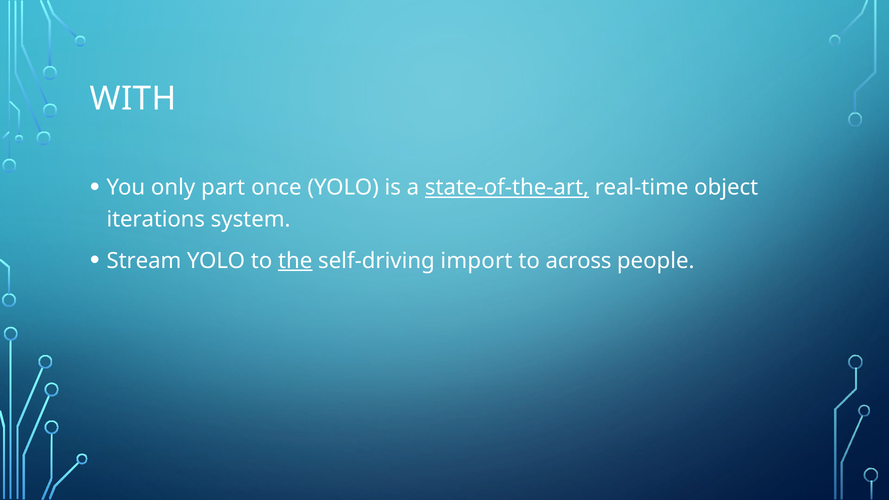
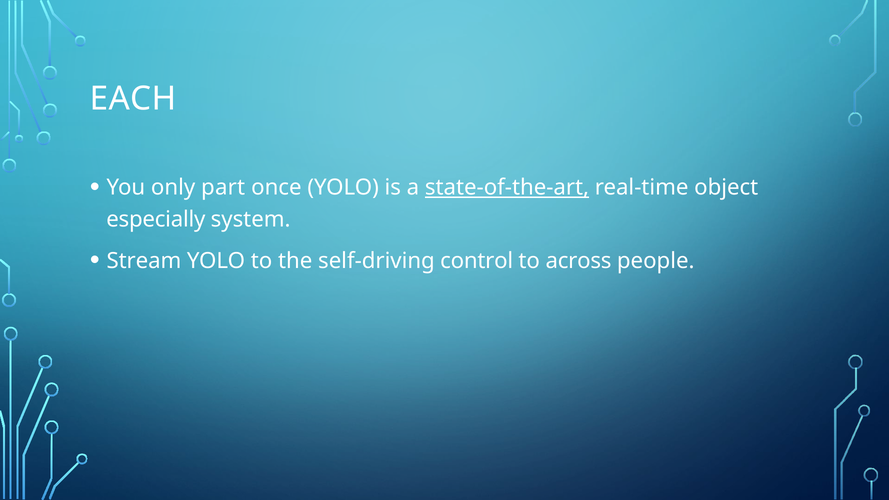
WITH: WITH -> EACH
iterations: iterations -> especially
the underline: present -> none
import: import -> control
